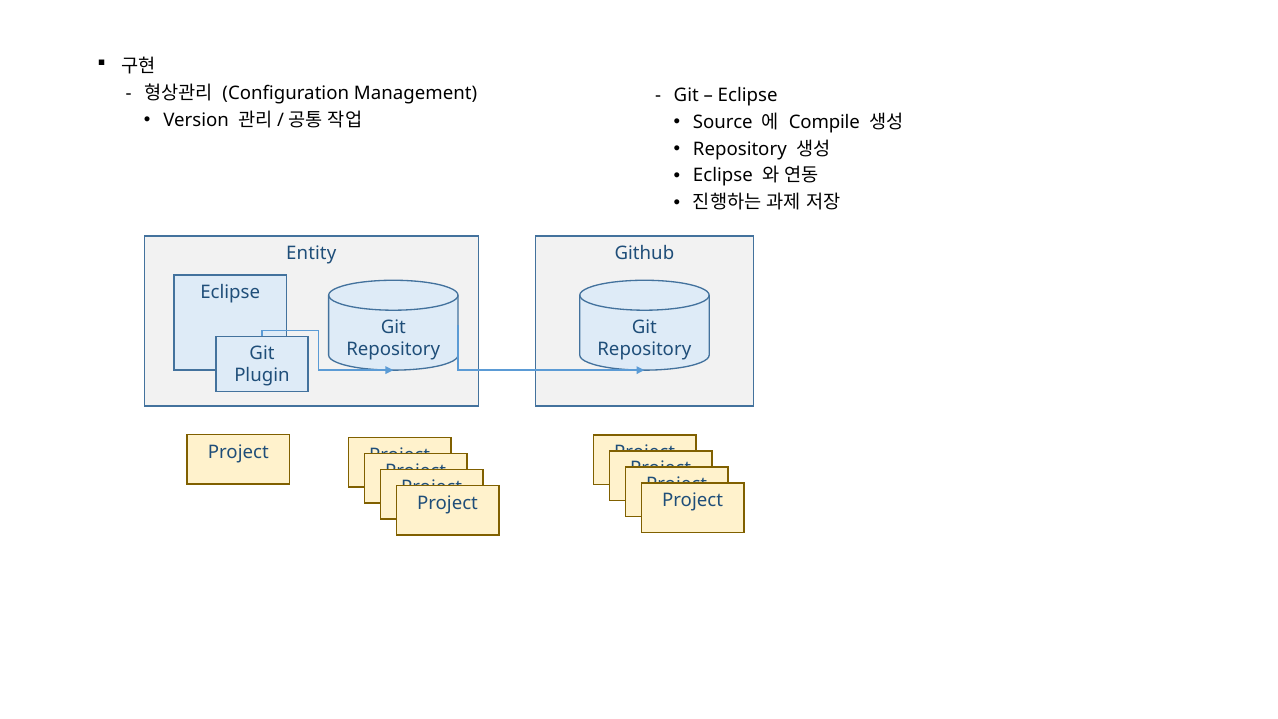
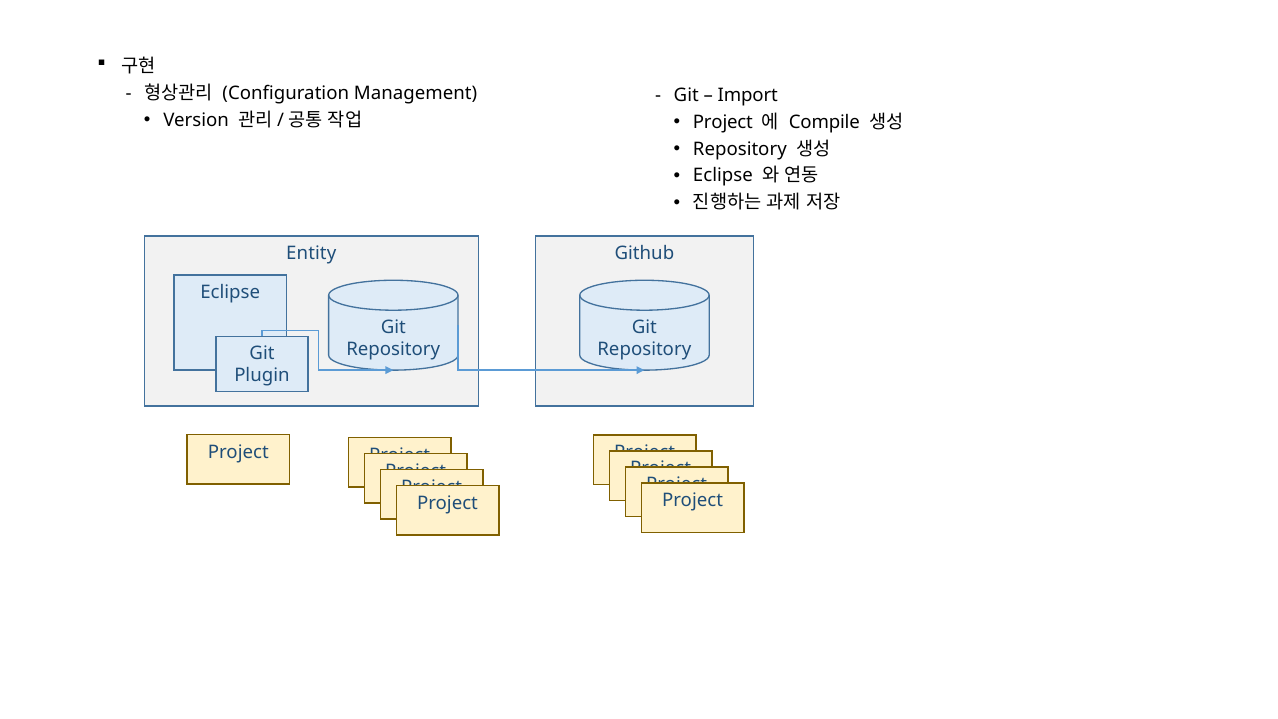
Eclipse at (748, 95): Eclipse -> Import
Source at (723, 122): Source -> Project
